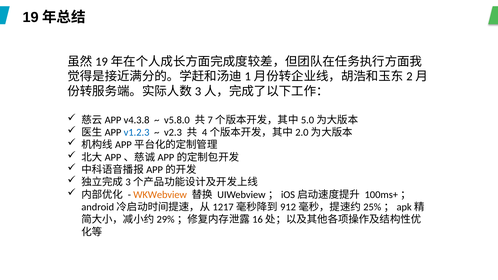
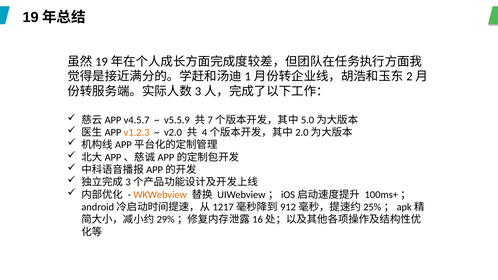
v4.3.8: v4.3.8 -> v4.5.7
v5.8.0: v5.8.0 -> v5.5.9
v1.2.3 colour: blue -> orange
v2.3: v2.3 -> v2.0
